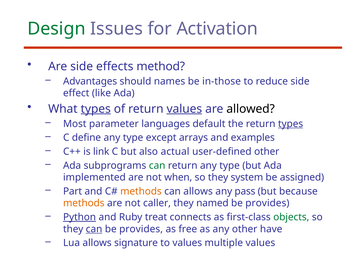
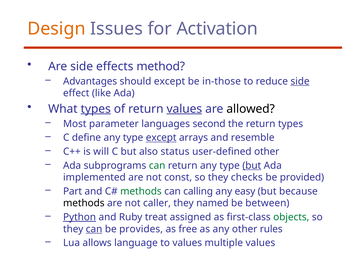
Design colour: green -> orange
should names: names -> except
side at (300, 81) underline: none -> present
default: default -> second
types at (291, 124) underline: present -> none
except at (161, 138) underline: none -> present
examples: examples -> resemble
link: link -> will
actual: actual -> status
but at (252, 165) underline: none -> present
when: when -> const
system: system -> checks
assigned: assigned -> provided
methods at (141, 191) colour: orange -> green
can allows: allows -> calling
pass: pass -> easy
methods at (84, 203) colour: orange -> black
provides at (267, 203): provides -> between
connects: connects -> assigned
have: have -> rules
signature: signature -> language
